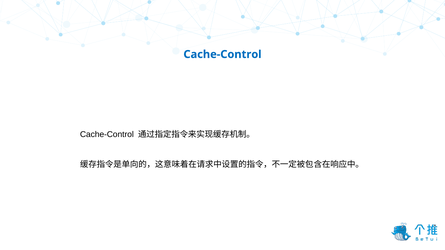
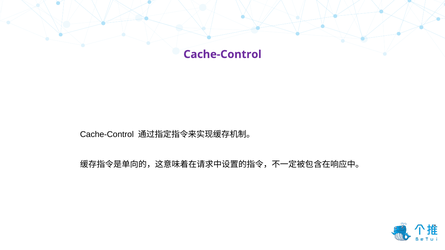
Cache-Control at (222, 54) colour: blue -> purple
